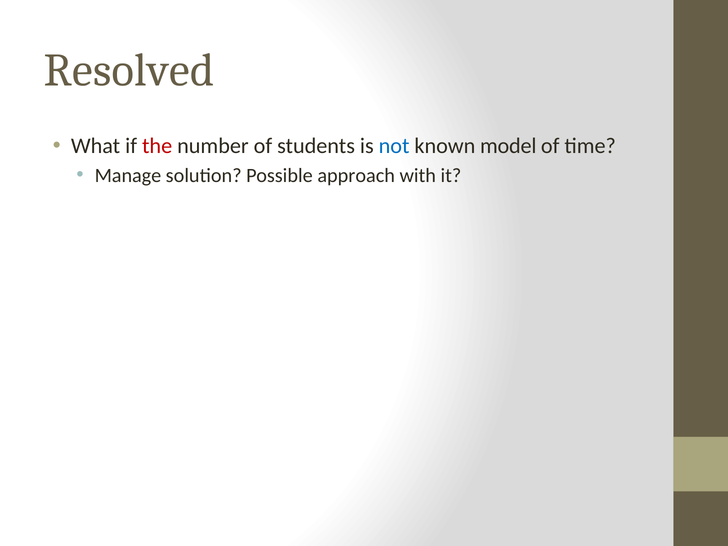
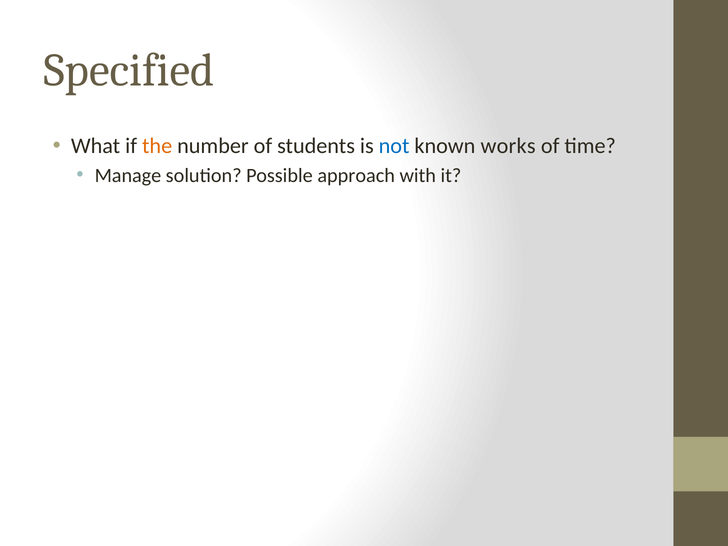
Resolved: Resolved -> Specified
the colour: red -> orange
model: model -> works
